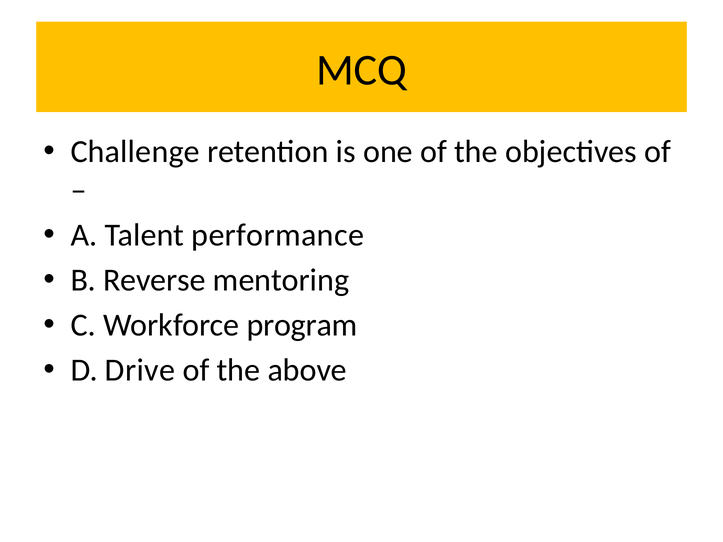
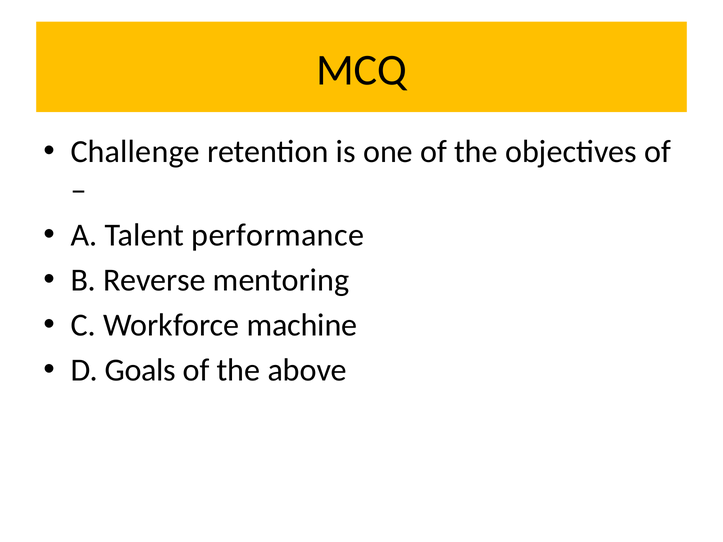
program: program -> machine
Drive: Drive -> Goals
